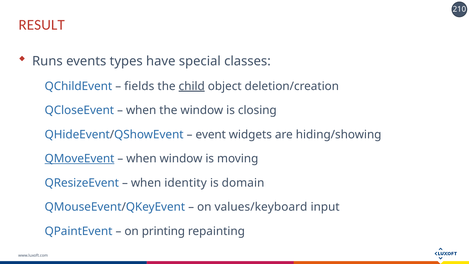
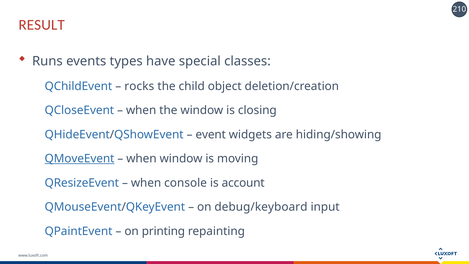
fields: fields -> rocks
child underline: present -> none
identity: identity -> console
domain: domain -> account
values/keyboard: values/keyboard -> debug/keyboard
